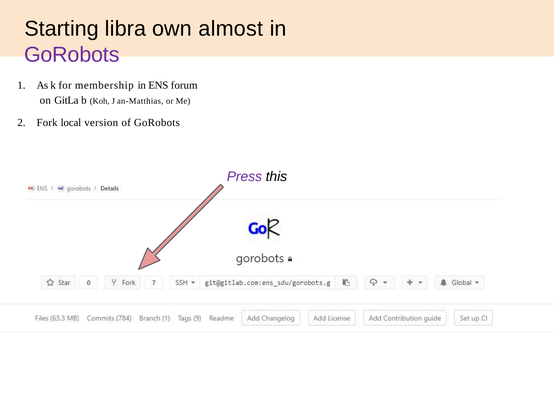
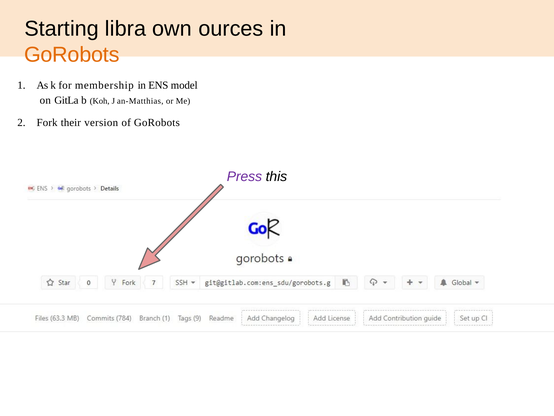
almost: almost -> ources
GoRobots at (72, 55) colour: purple -> orange
forum: forum -> model
local: local -> their
